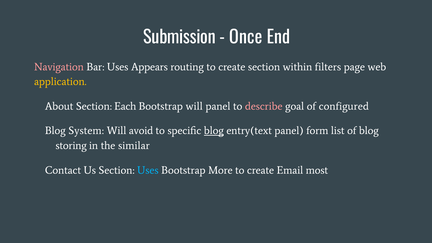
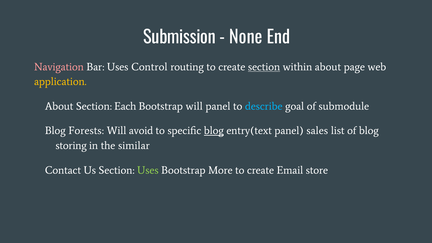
Once: Once -> None
Appears: Appears -> Control
section at (264, 67) underline: none -> present
within filters: filters -> about
describe colour: pink -> light blue
configured: configured -> submodule
System: System -> Forests
form: form -> sales
Uses at (148, 170) colour: light blue -> light green
most: most -> store
